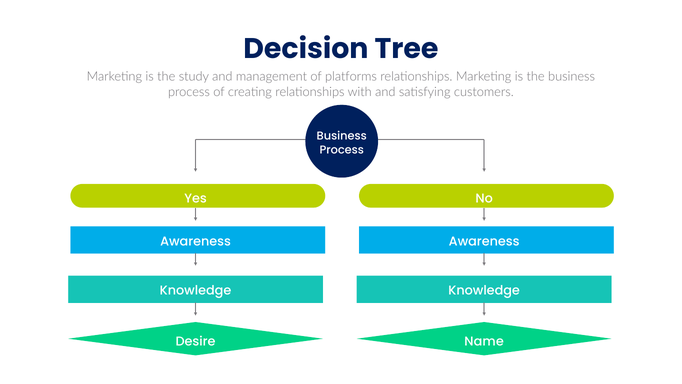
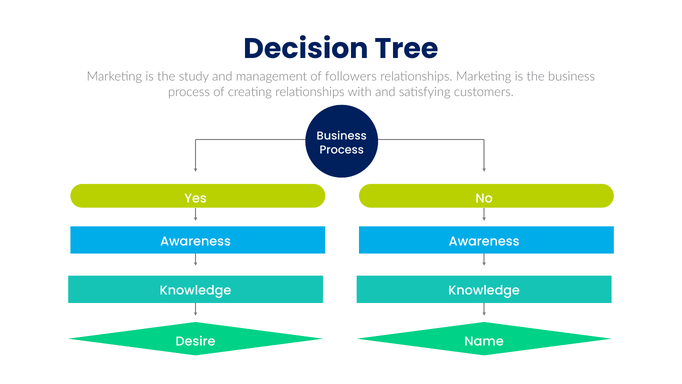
platforms: platforms -> followers
